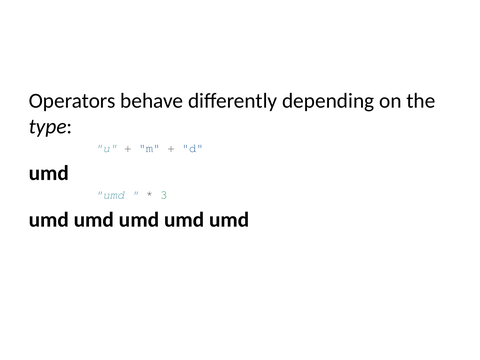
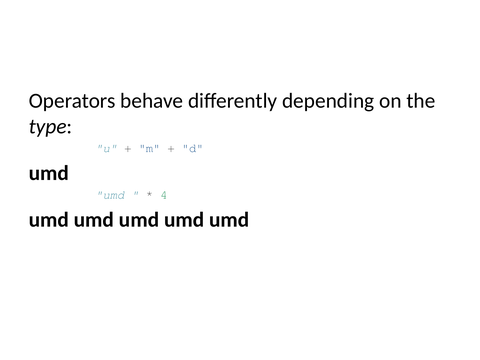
3: 3 -> 4
